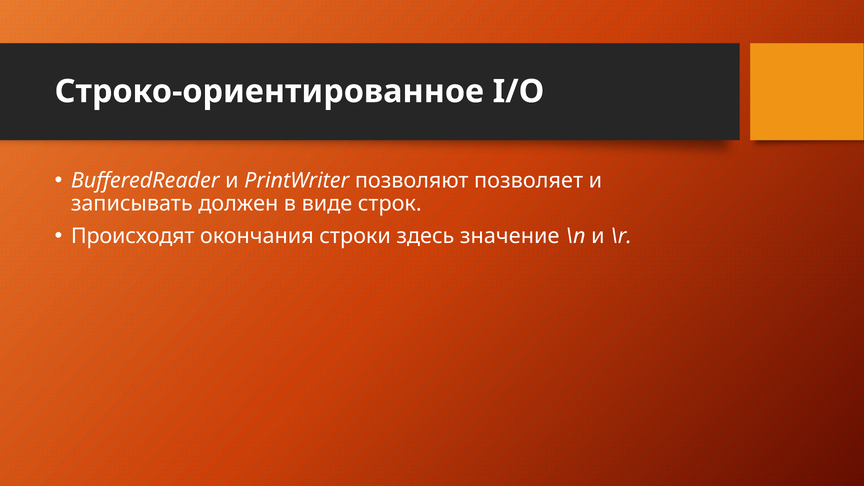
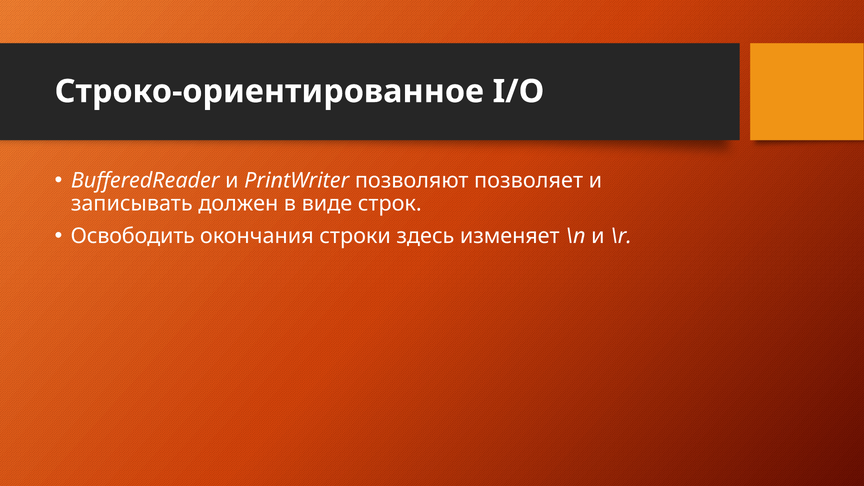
Происходят: Происходят -> Освободить
значение: значение -> изменяет
